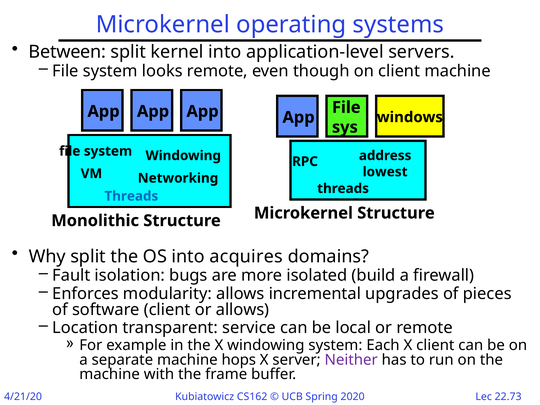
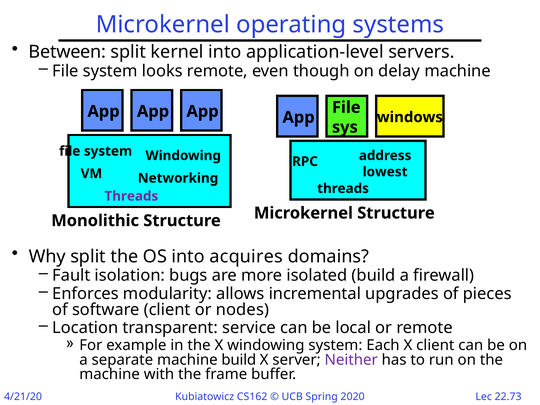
on client: client -> delay
Threads at (131, 196) colour: blue -> purple
or allows: allows -> nodes
machine hops: hops -> build
